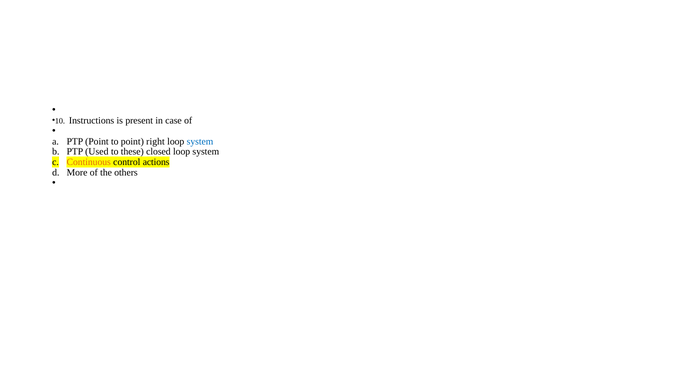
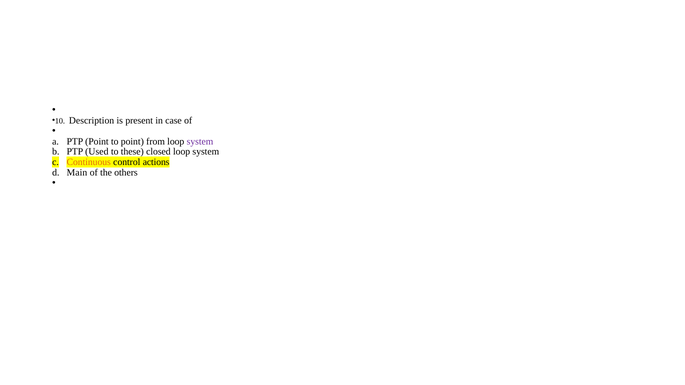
Instructions: Instructions -> Description
right: right -> from
system at (200, 141) colour: blue -> purple
More: More -> Main
